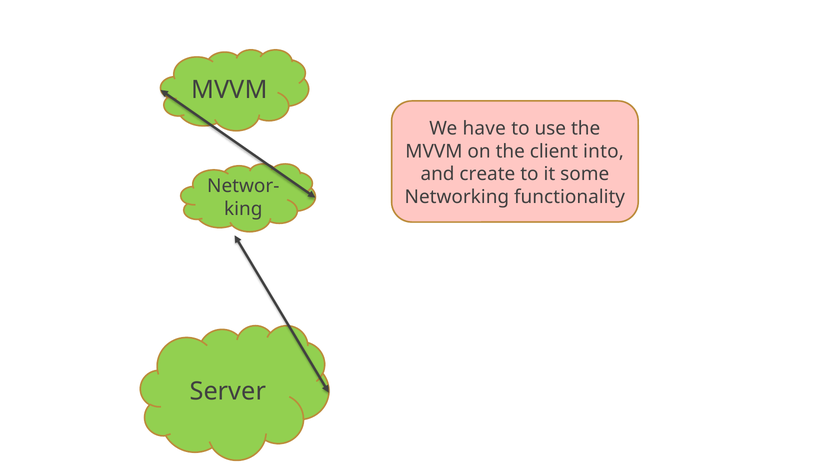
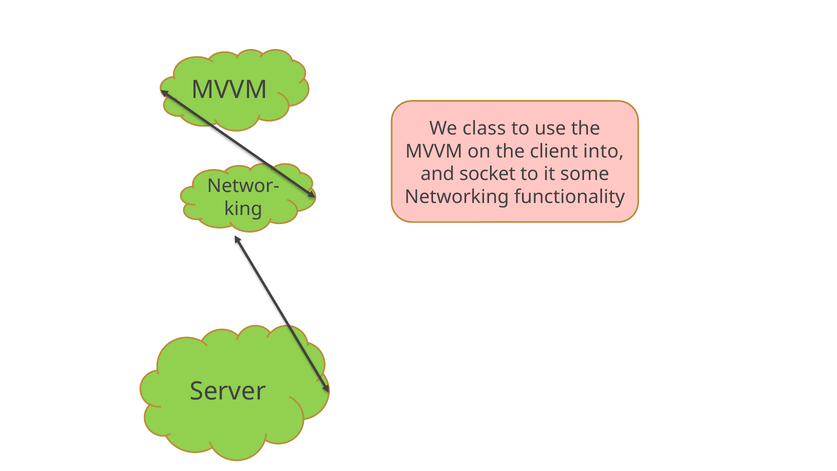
have: have -> class
create: create -> socket
